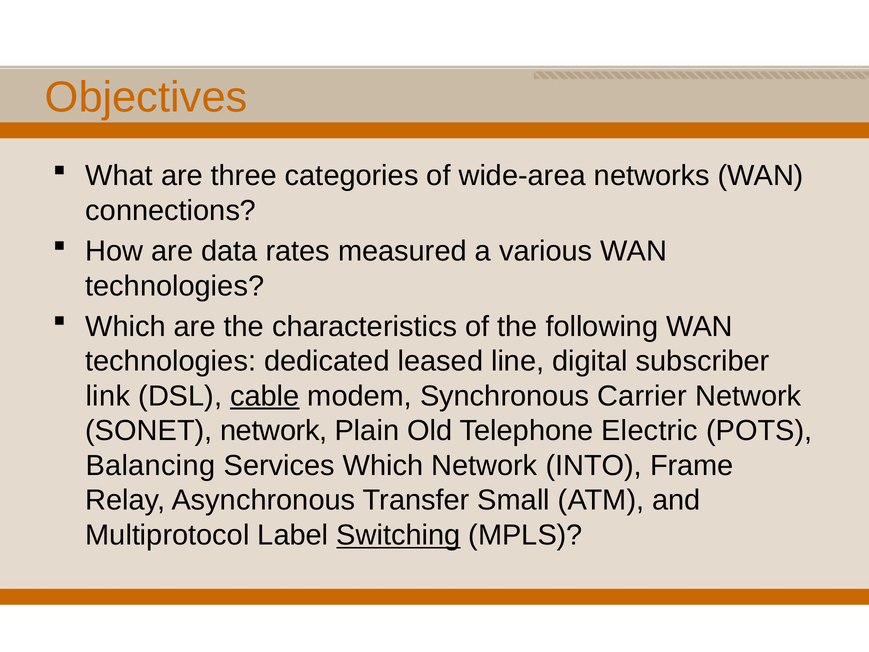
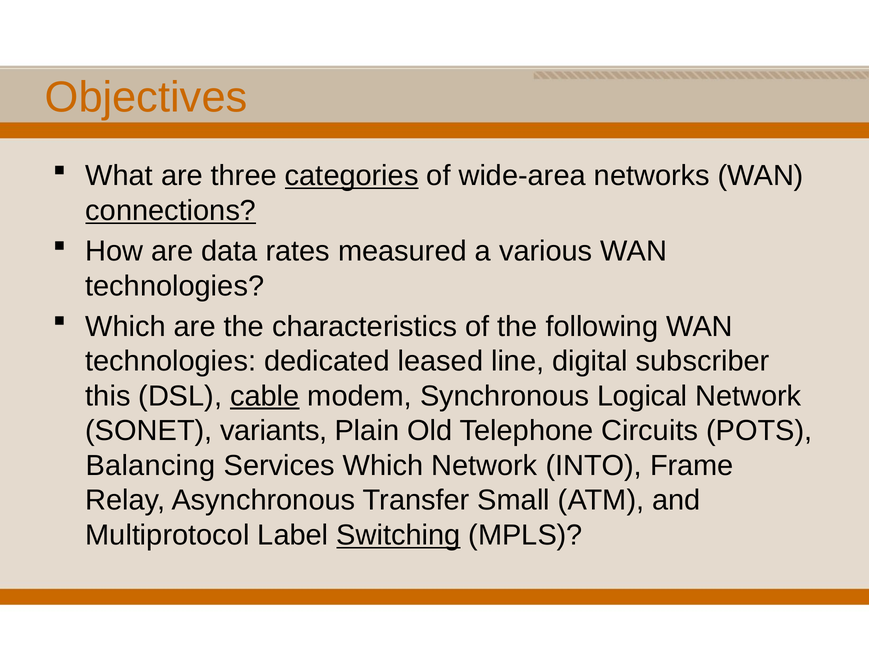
categories underline: none -> present
connections underline: none -> present
link: link -> this
Carrier: Carrier -> Logical
SONET network: network -> variants
Electric: Electric -> Circuits
